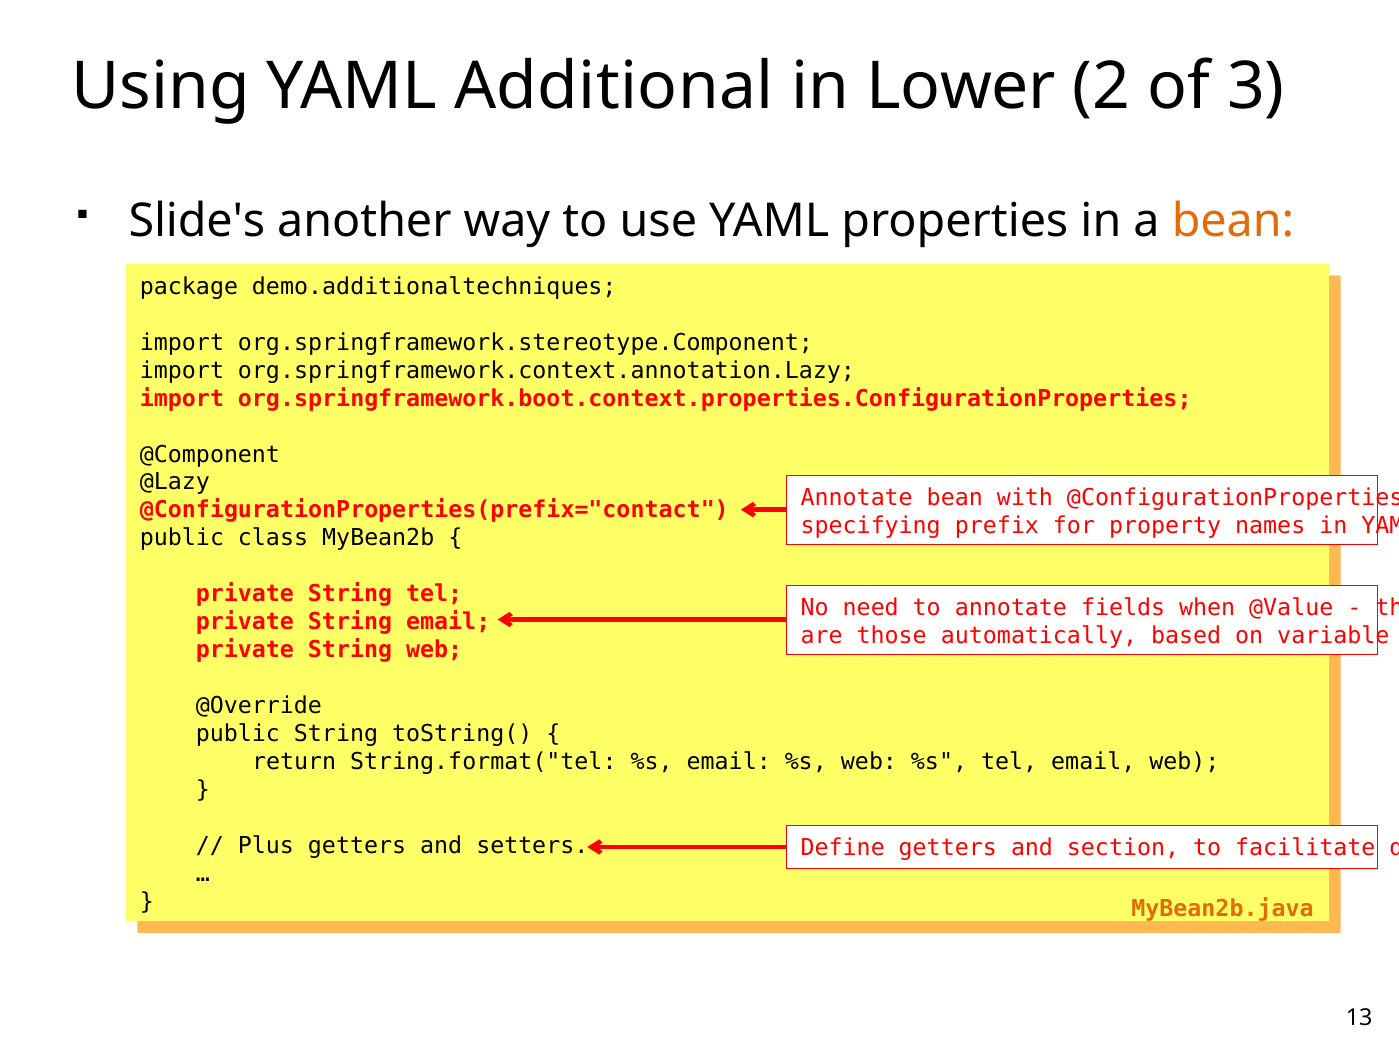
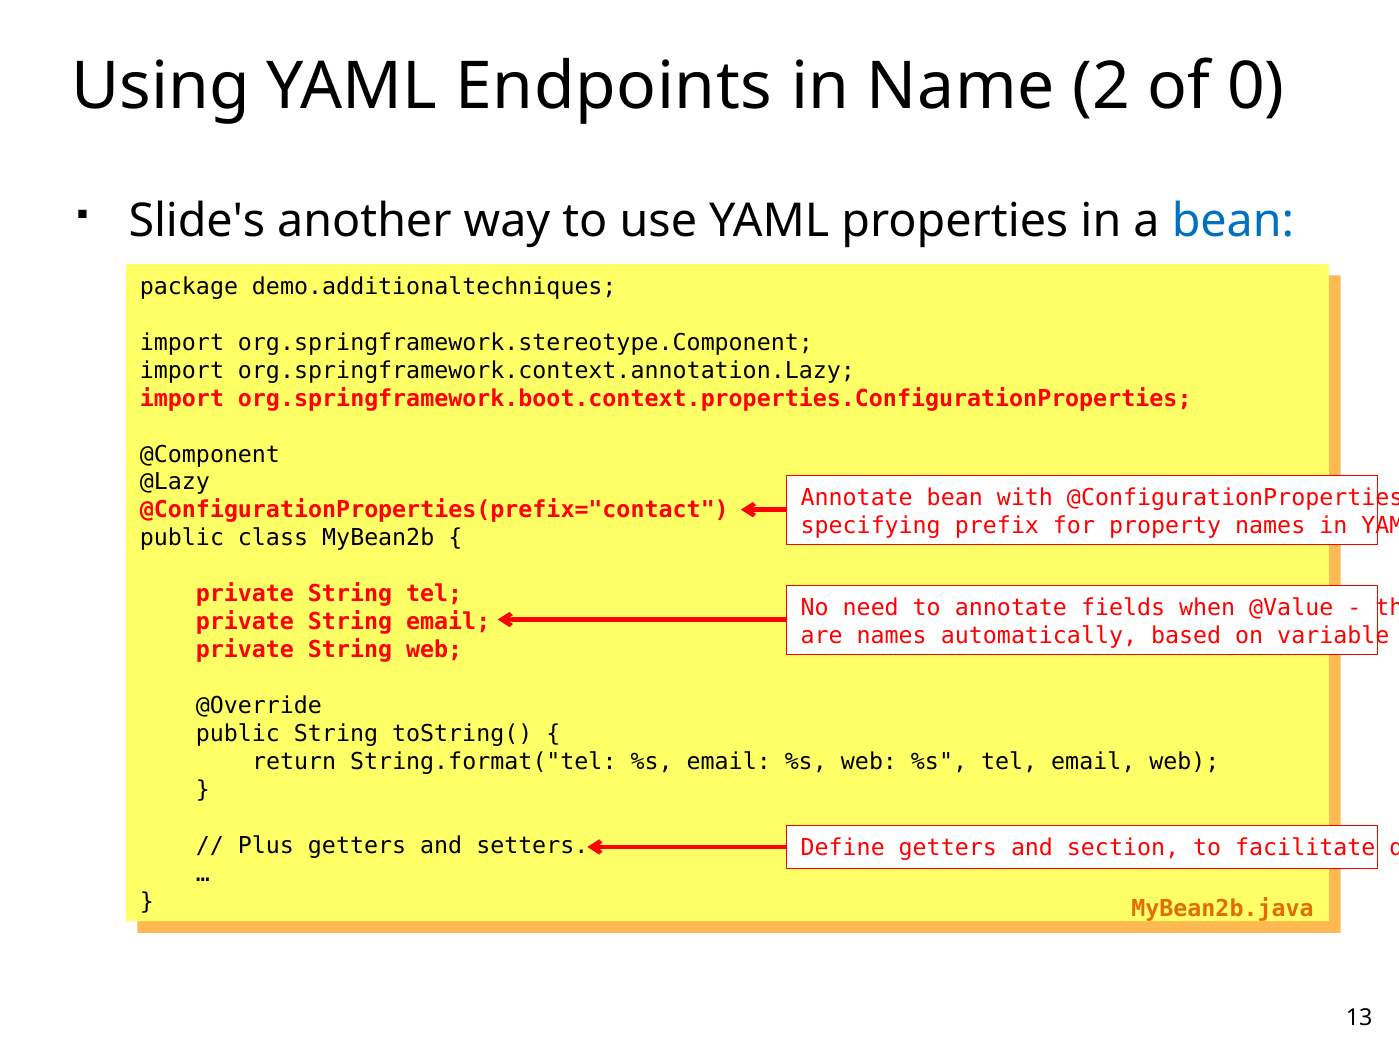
Additional: Additional -> Endpoints
Lower: Lower -> Name
3: 3 -> 0
bean at (1233, 221) colour: orange -> blue
are those: those -> names
